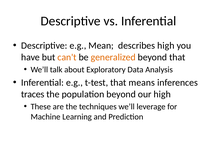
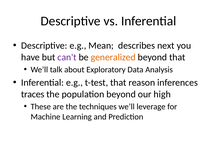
describes high: high -> next
can't colour: orange -> purple
means: means -> reason
